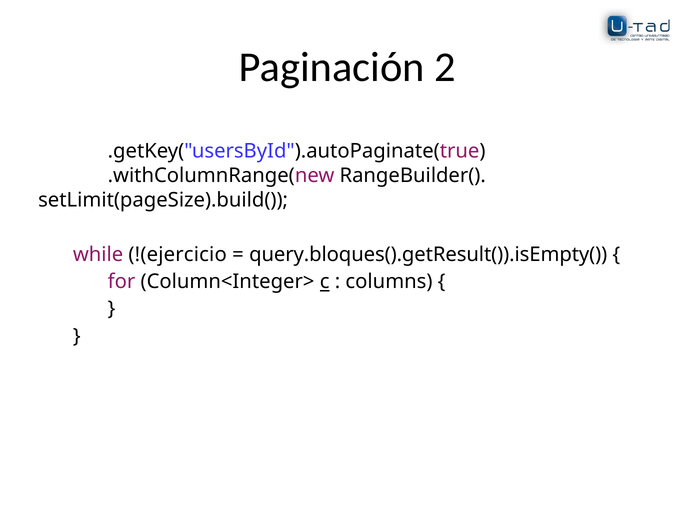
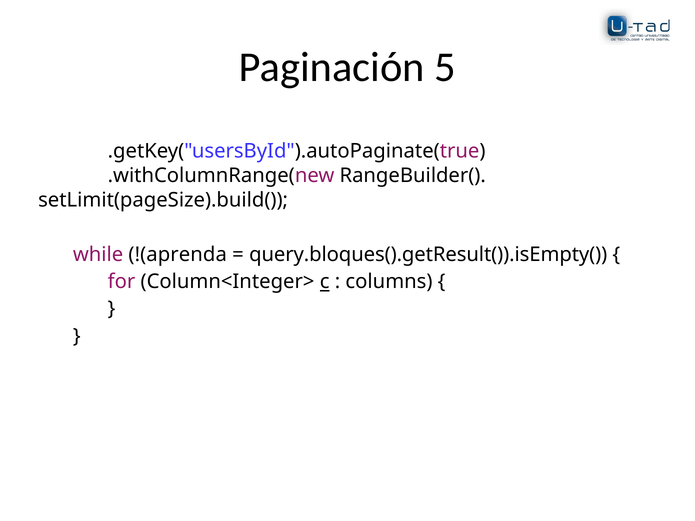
2: 2 -> 5
!(ejercicio: !(ejercicio -> !(aprenda
